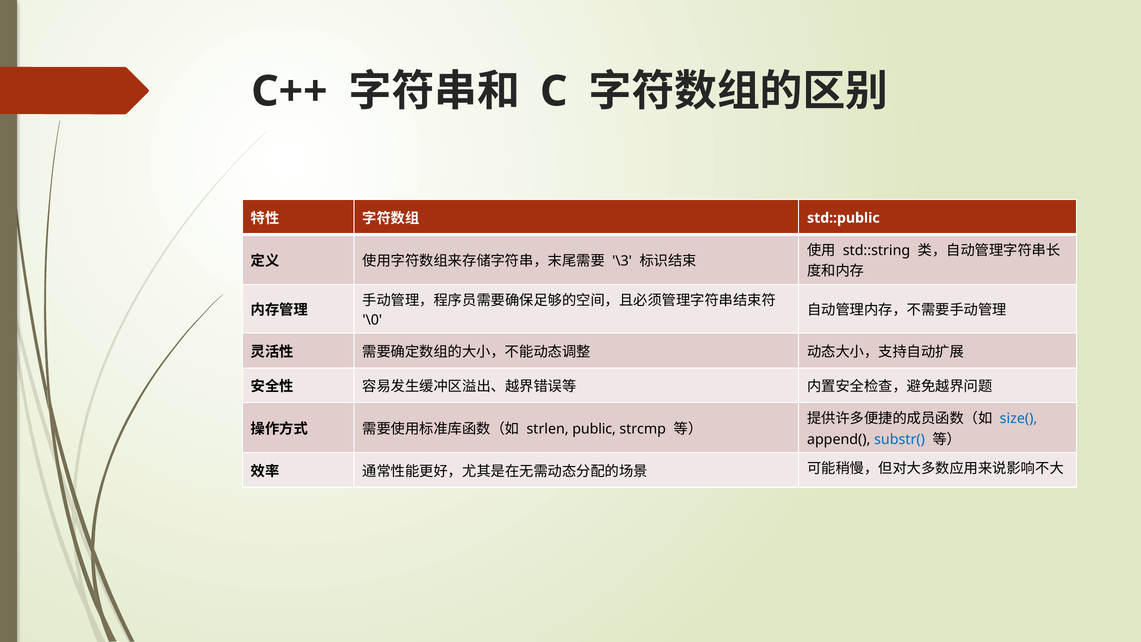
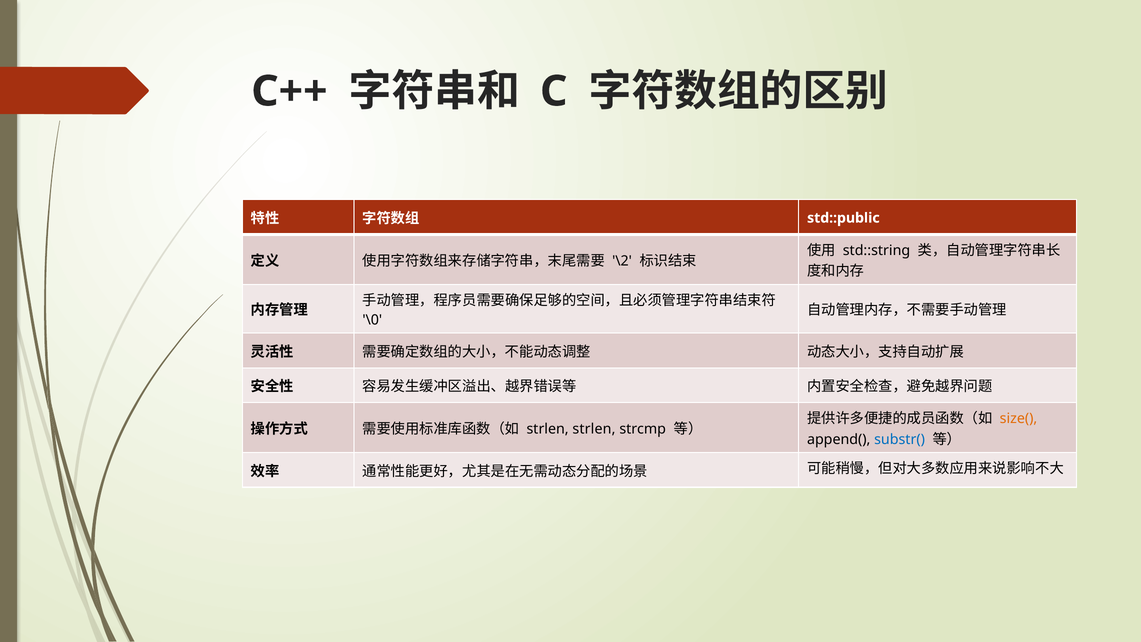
\3: \3 -> \2
size( colour: blue -> orange
strlen public: public -> strlen
